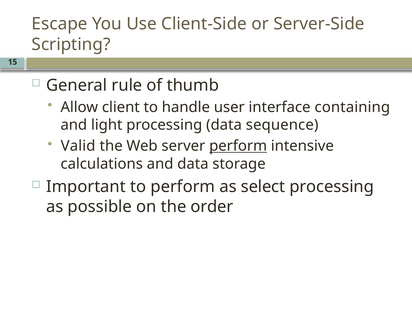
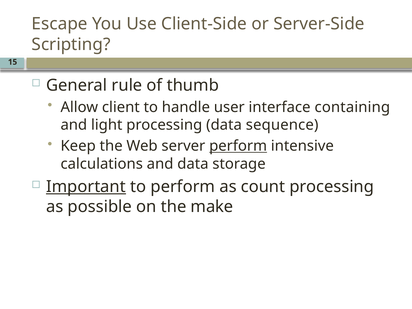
Valid: Valid -> Keep
Important underline: none -> present
select: select -> count
order: order -> make
